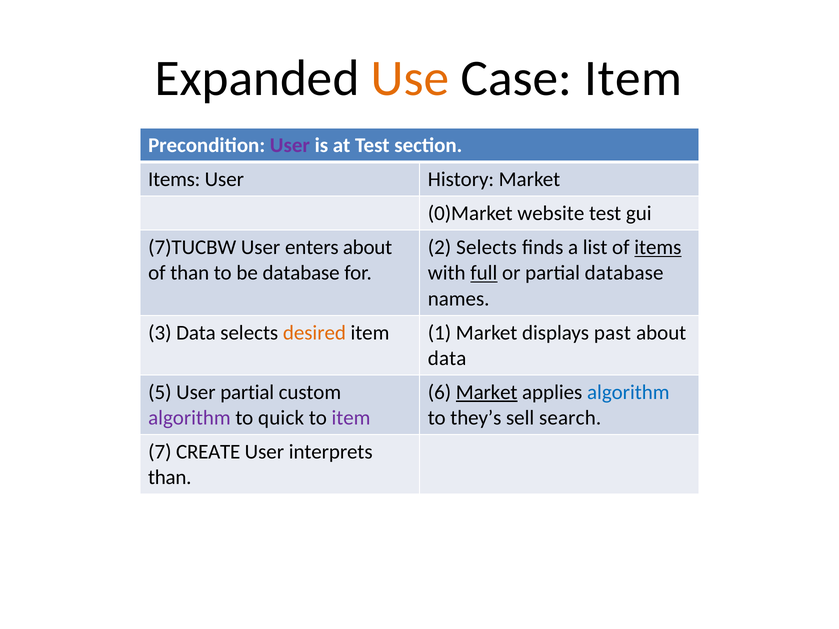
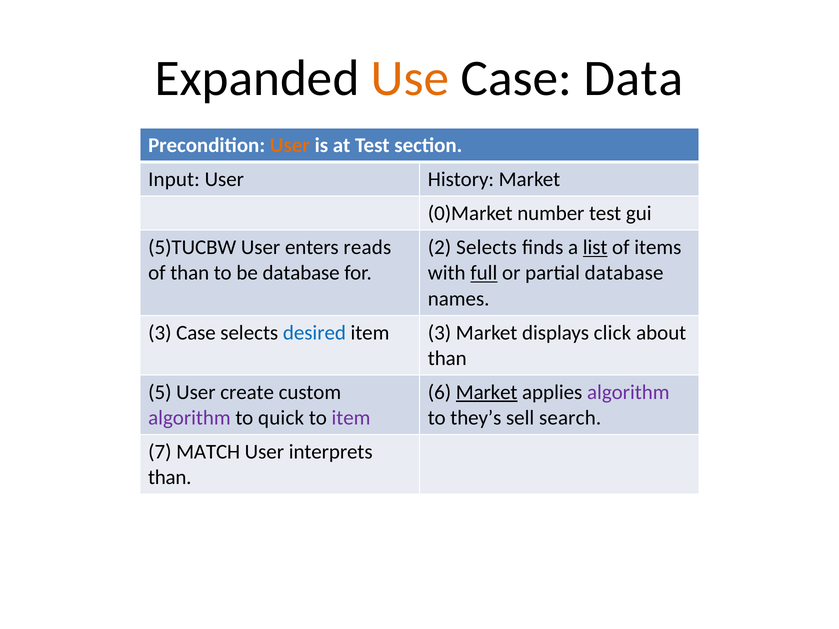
Case Item: Item -> Data
User at (290, 145) colour: purple -> orange
Items at (174, 179): Items -> Input
website: website -> number
7)TUCBW: 7)TUCBW -> 5)TUCBW
enters about: about -> reads
list underline: none -> present
items at (658, 248) underline: present -> none
3 Data: Data -> Case
desired colour: orange -> blue
item 1: 1 -> 3
past: past -> click
data at (447, 358): data -> than
User partial: partial -> create
algorithm at (628, 392) colour: blue -> purple
CREATE: CREATE -> MATCH
